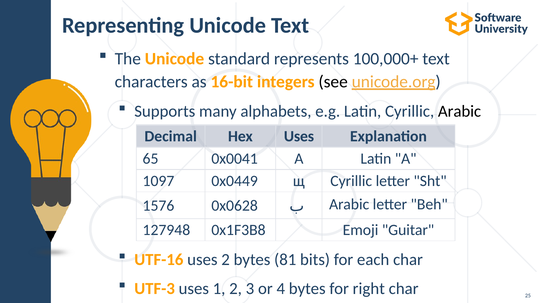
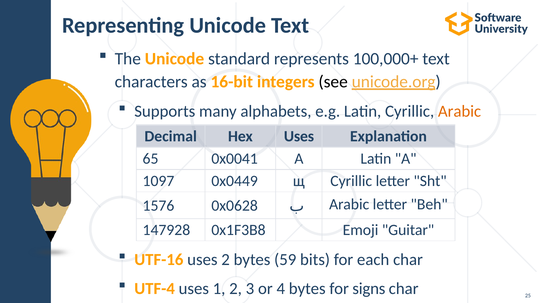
Arabic at (460, 111) colour: black -> orange
127948: 127948 -> 147928
81: 81 -> 59
UTF-3: UTF-3 -> UTF-4
right: right -> signs
